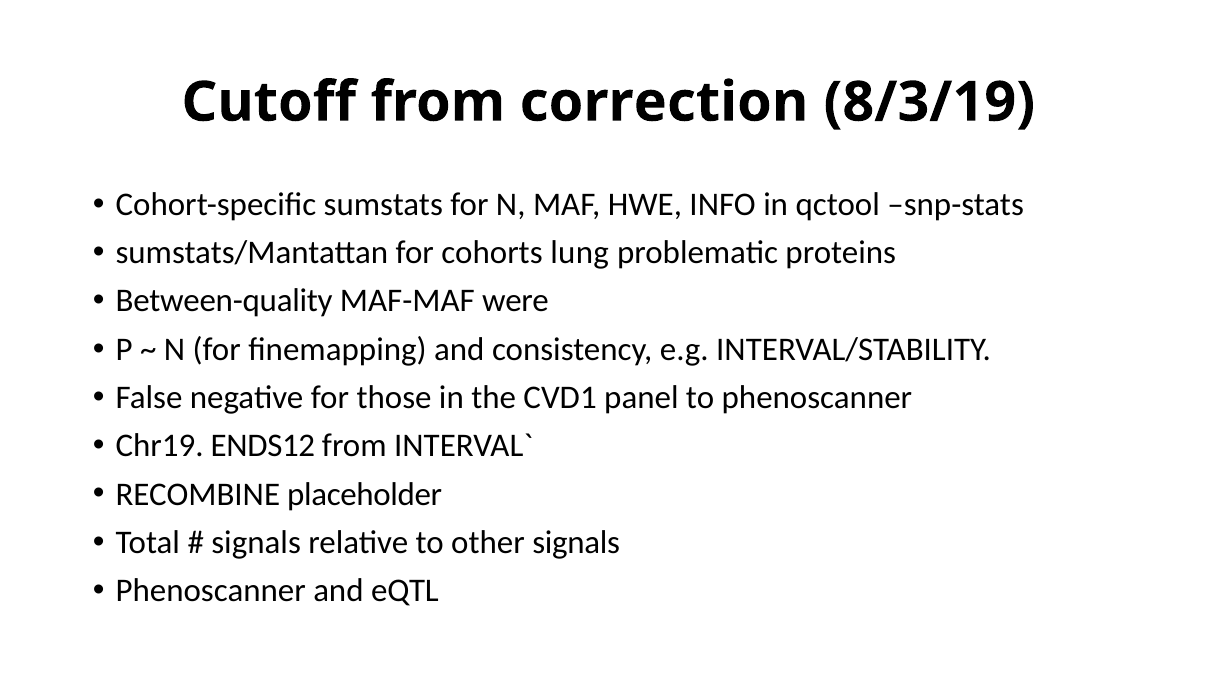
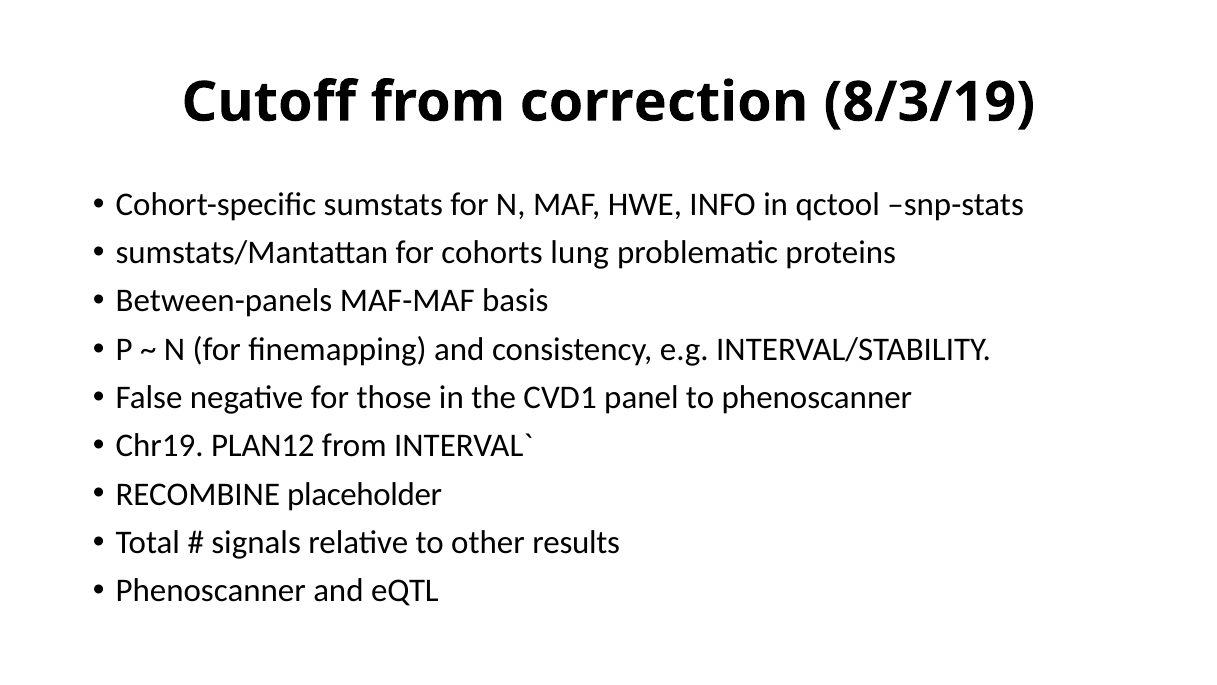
Between-quality: Between-quality -> Between-panels
were: were -> basis
ENDS12: ENDS12 -> PLAN12
other signals: signals -> results
